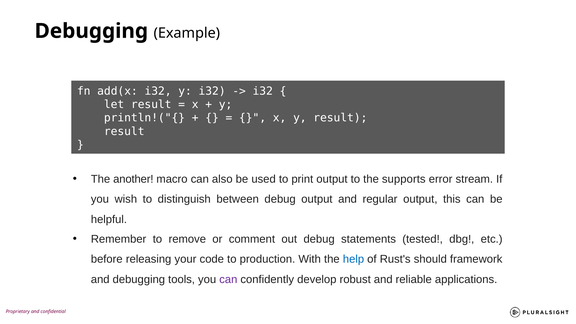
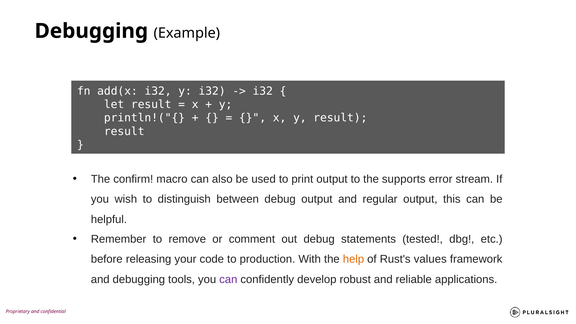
another: another -> confirm
help colour: blue -> orange
should: should -> values
